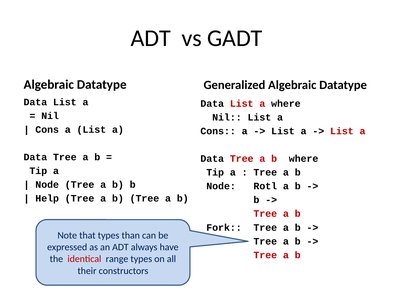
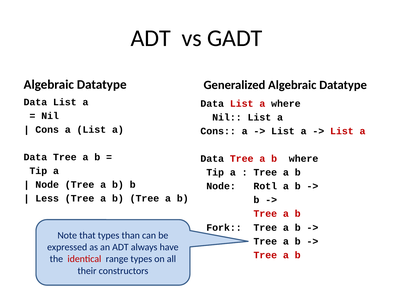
Help: Help -> Less
